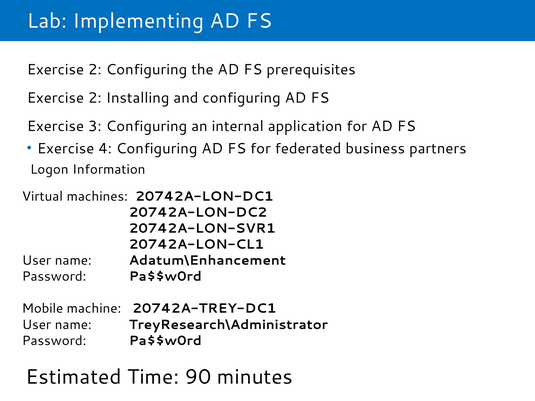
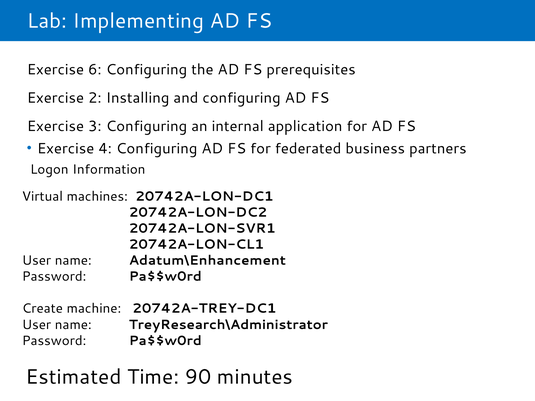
2 at (95, 70): 2 -> 6
Mobile: Mobile -> Create
